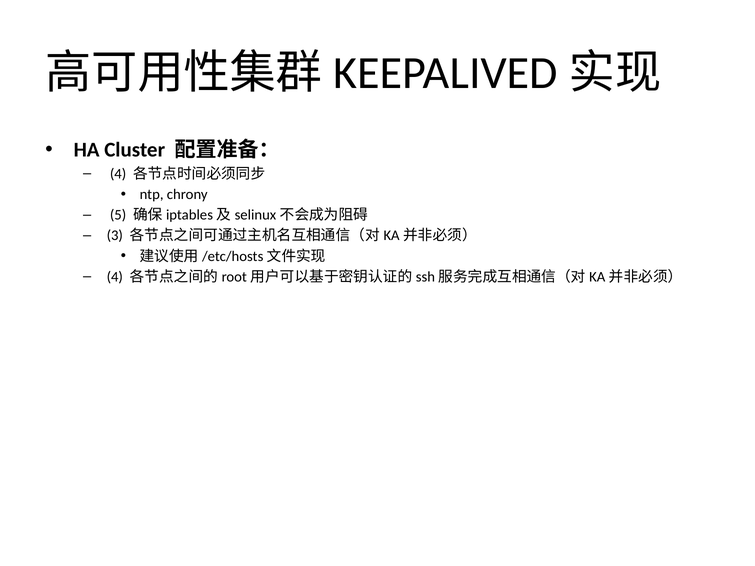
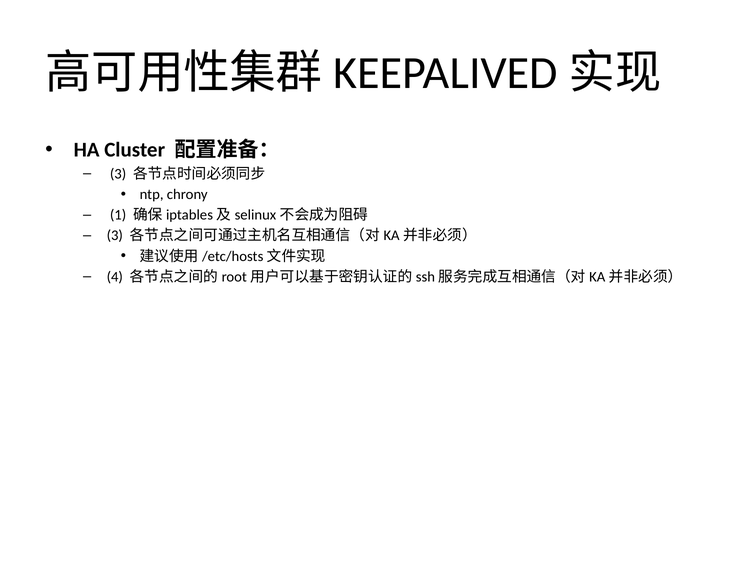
4 at (118, 174): 4 -> 3
5: 5 -> 1
